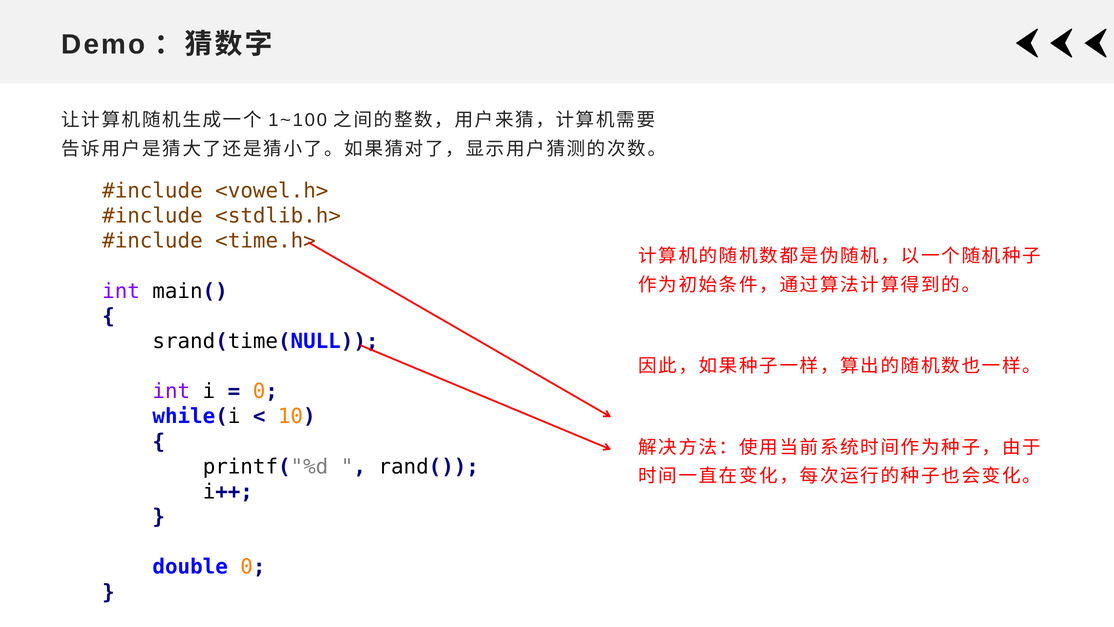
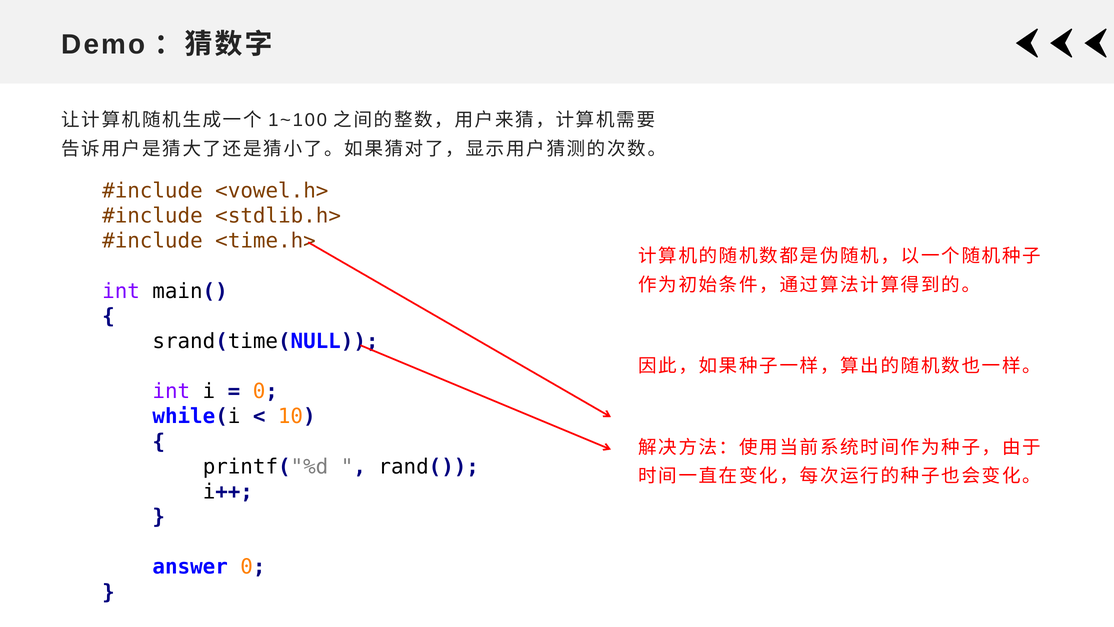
double: double -> answer
